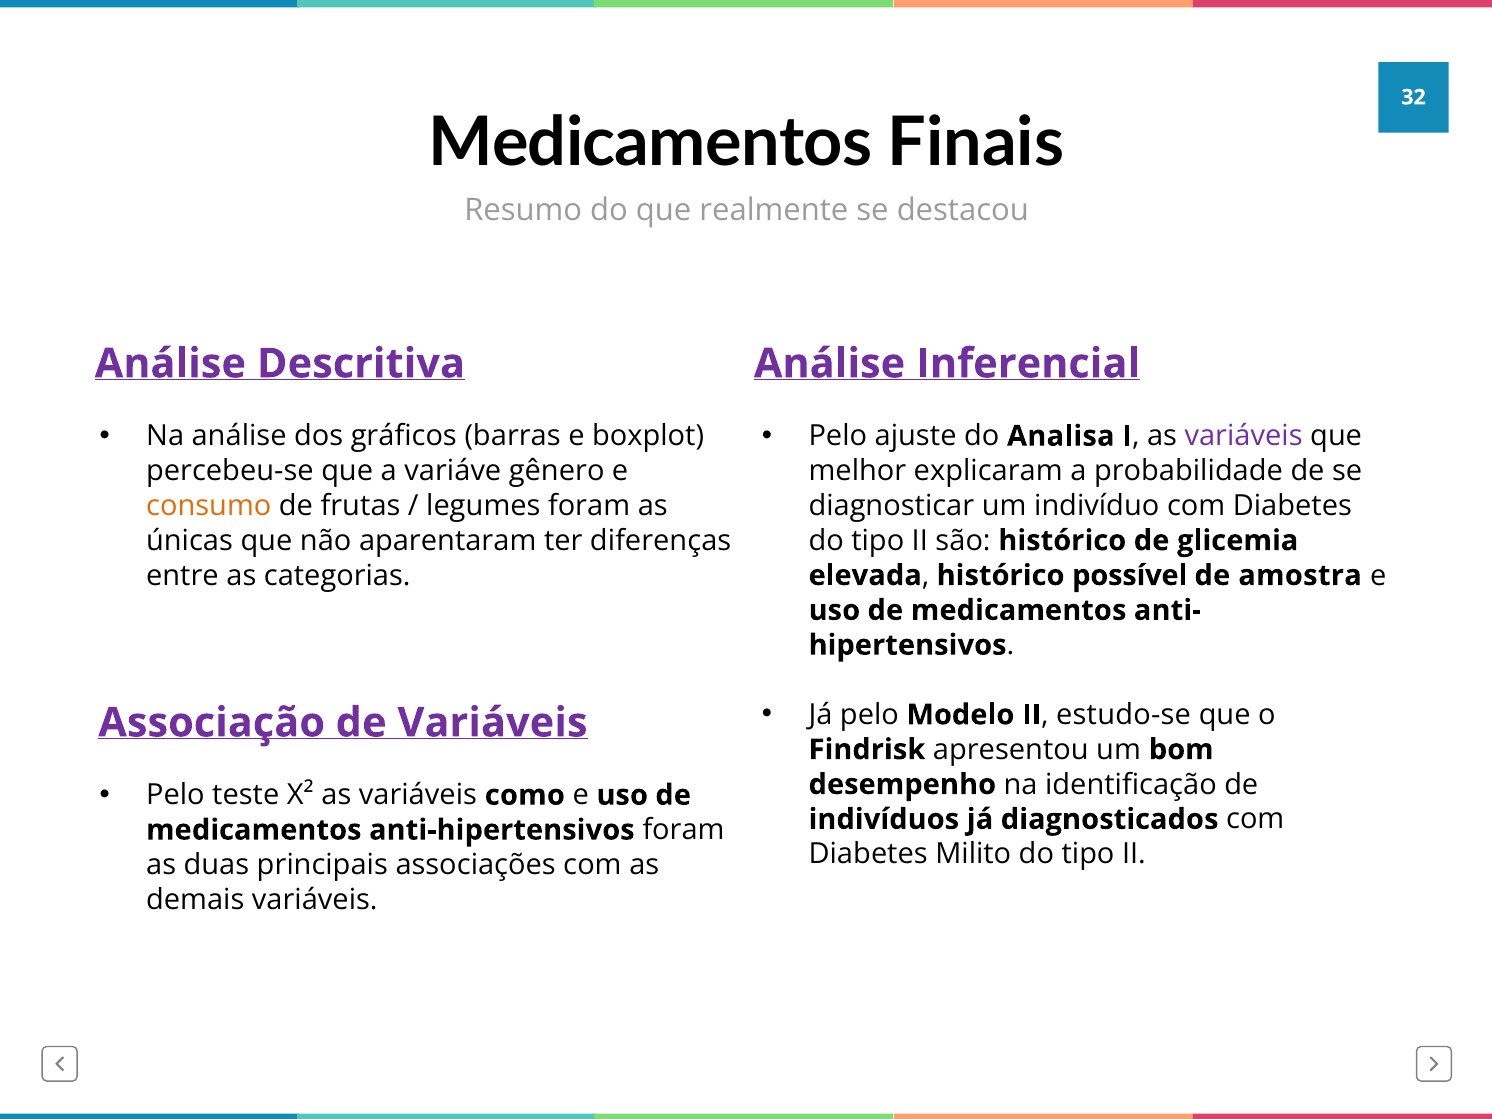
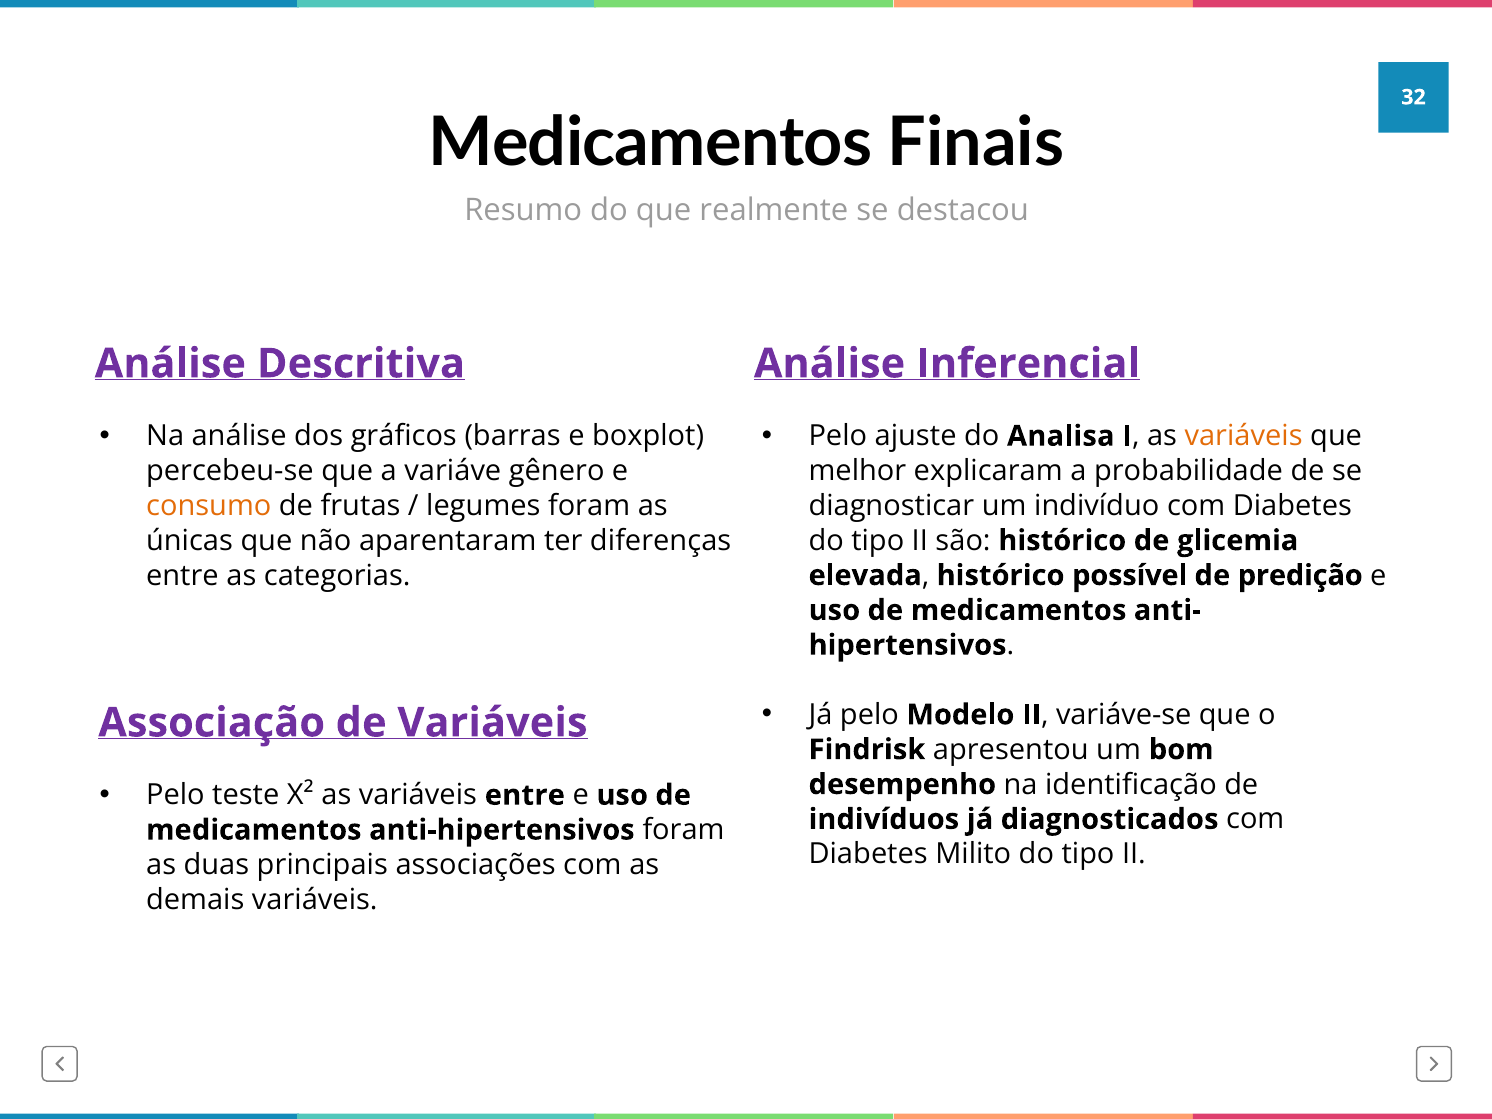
variáveis at (1244, 436) colour: purple -> orange
amostra: amostra -> predição
estudo-se: estudo-se -> variáve-se
variáveis como: como -> entre
